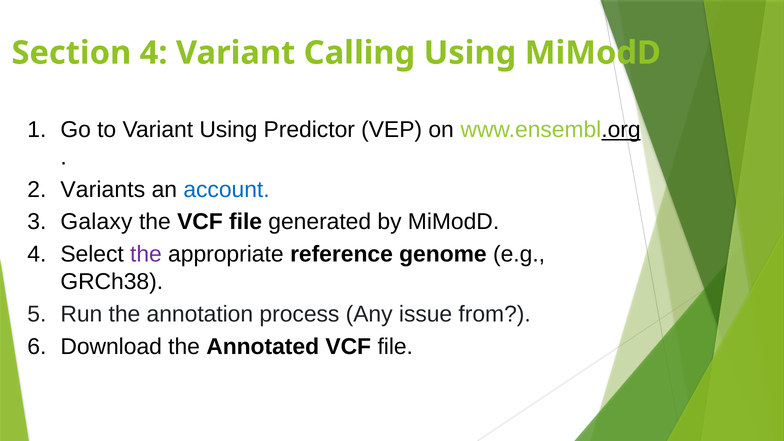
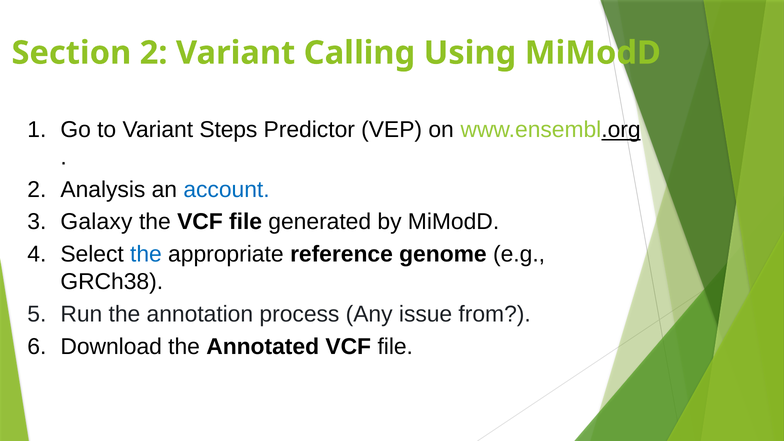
Section 4: 4 -> 2
Variant Using: Using -> Steps
Variants: Variants -> Analysis
the at (146, 254) colour: purple -> blue
